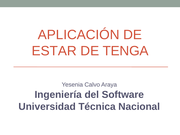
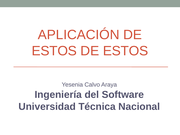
ESTAR at (54, 51): ESTAR -> ESTOS
TENGA at (126, 51): TENGA -> ESTOS
